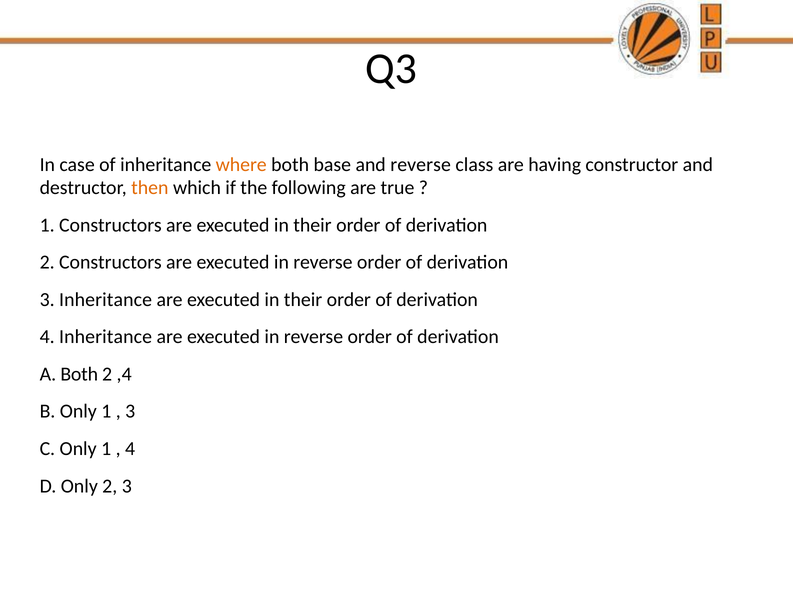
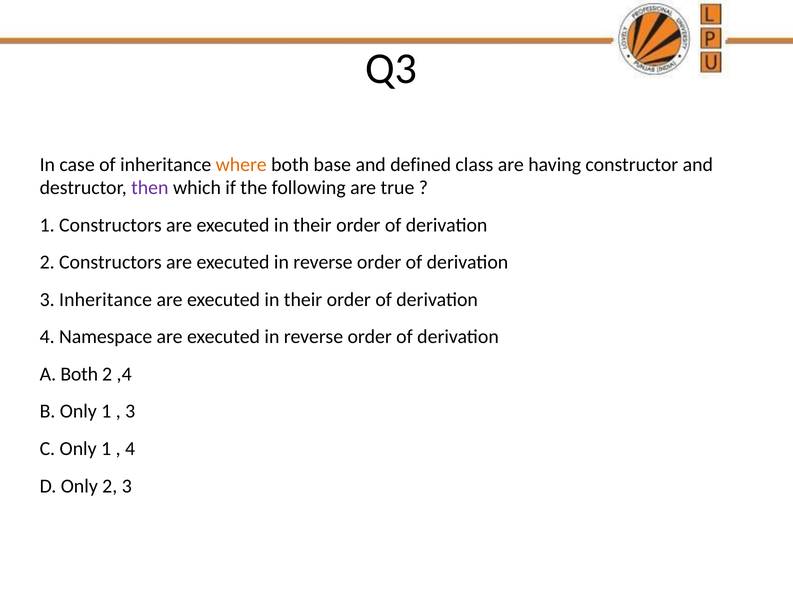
and reverse: reverse -> defined
then colour: orange -> purple
4 Inheritance: Inheritance -> Namespace
